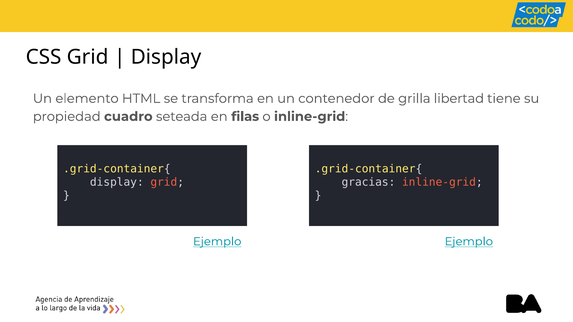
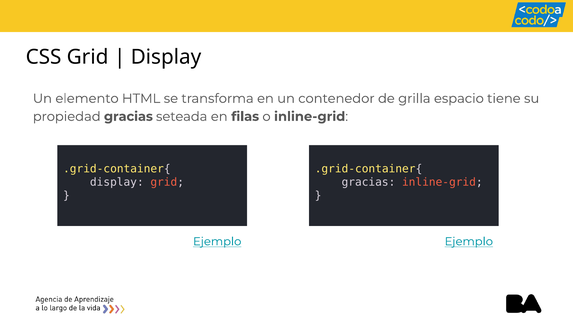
libertad: libertad -> espacio
propiedad cuadro: cuadro -> gracias
